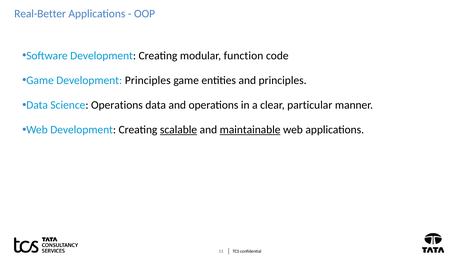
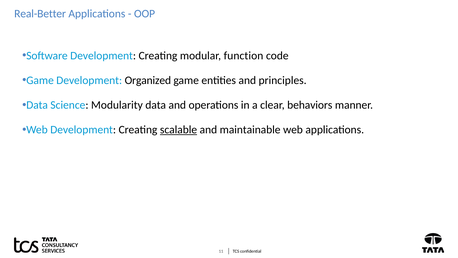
Development Principles: Principles -> Organized
Science Operations: Operations -> Modularity
particular: particular -> behaviors
maintainable underline: present -> none
